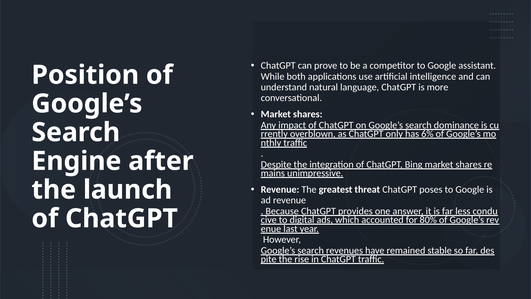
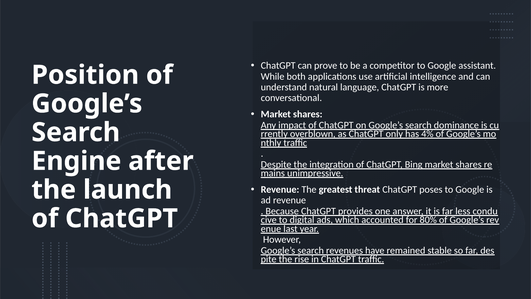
6%: 6% -> 4%
